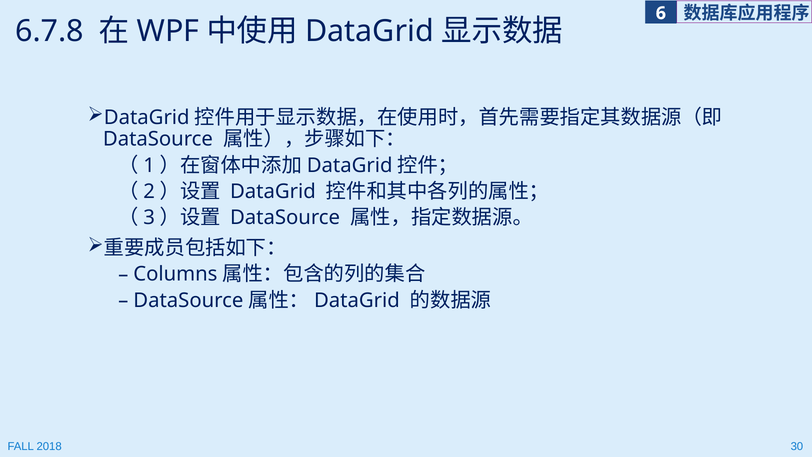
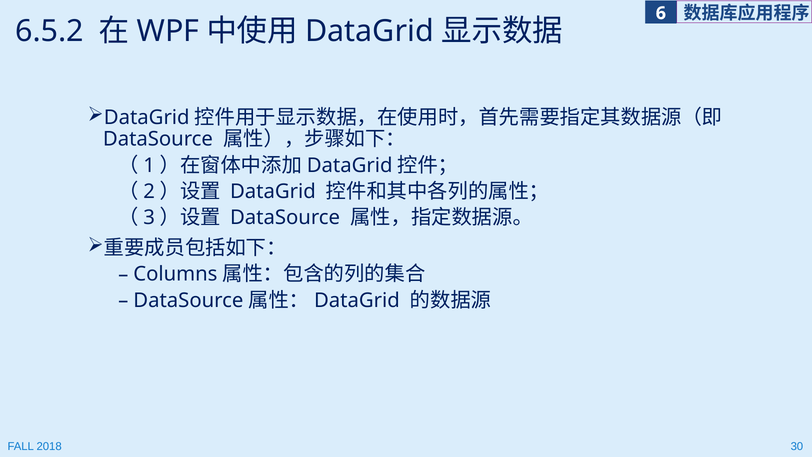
6.7.8: 6.7.8 -> 6.5.2
